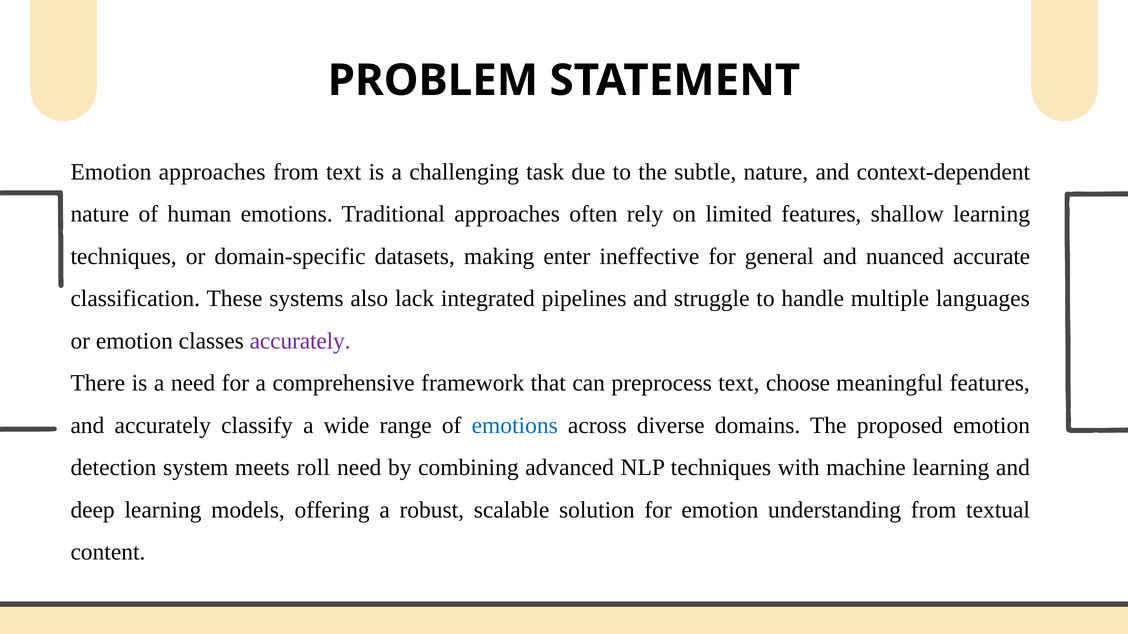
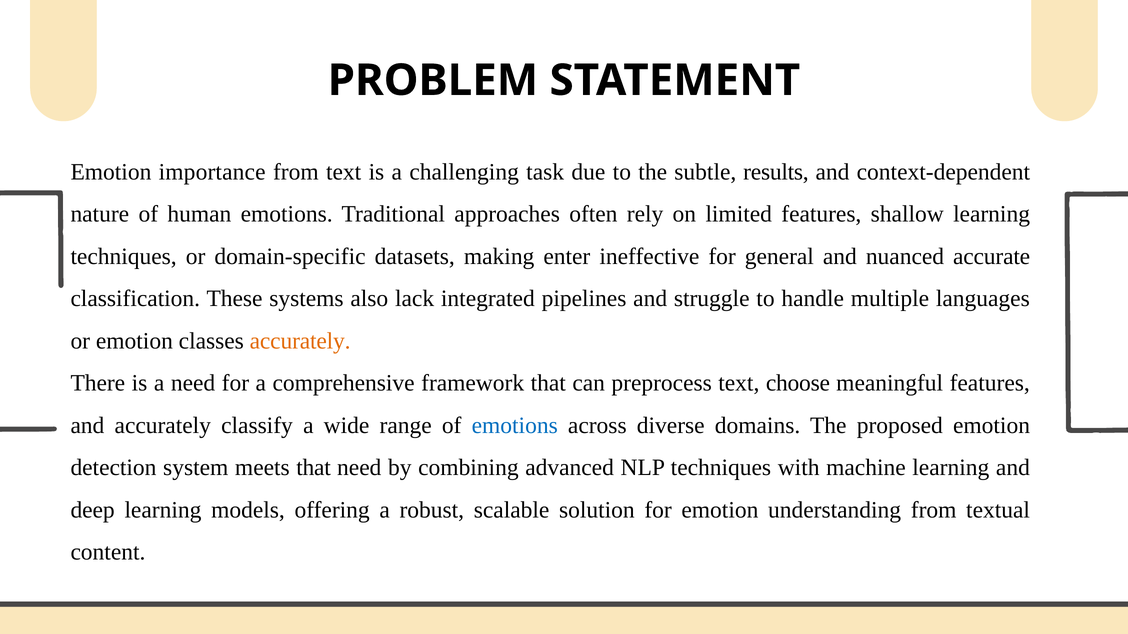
Emotion approaches: approaches -> importance
subtle nature: nature -> results
accurately at (300, 341) colour: purple -> orange
meets roll: roll -> that
